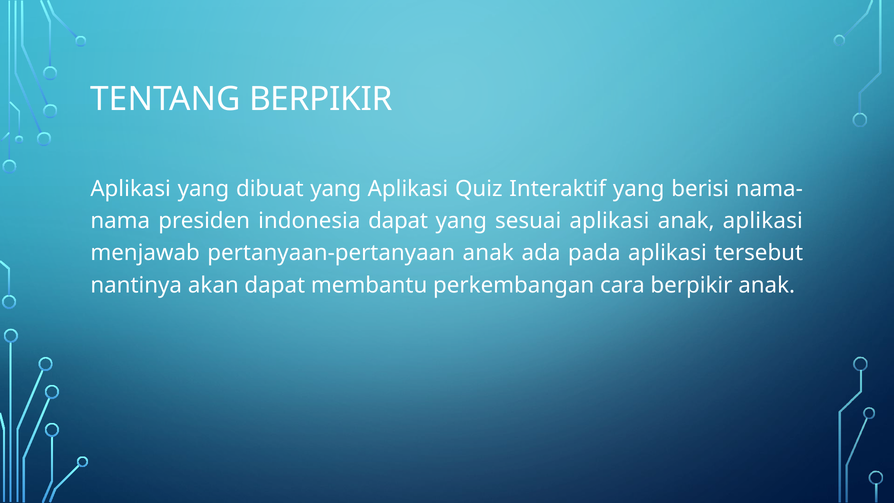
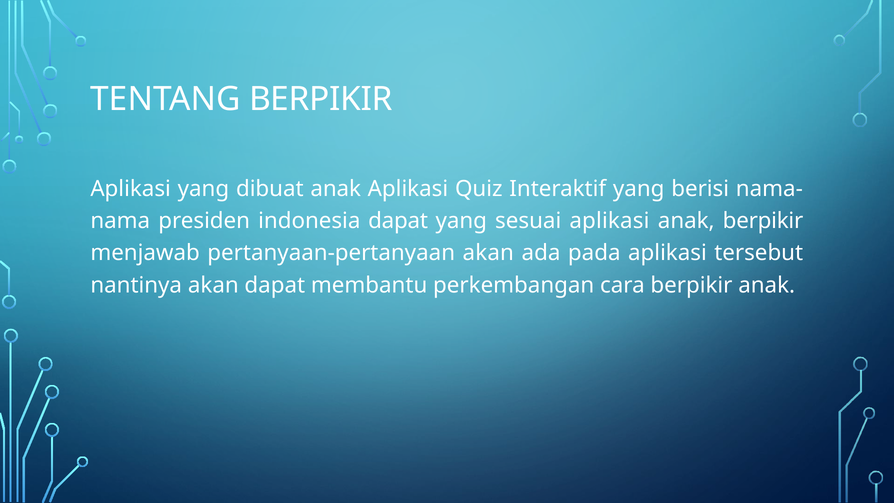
dibuat yang: yang -> anak
anak aplikasi: aplikasi -> berpikir
pertanyaan-pertanyaan anak: anak -> akan
